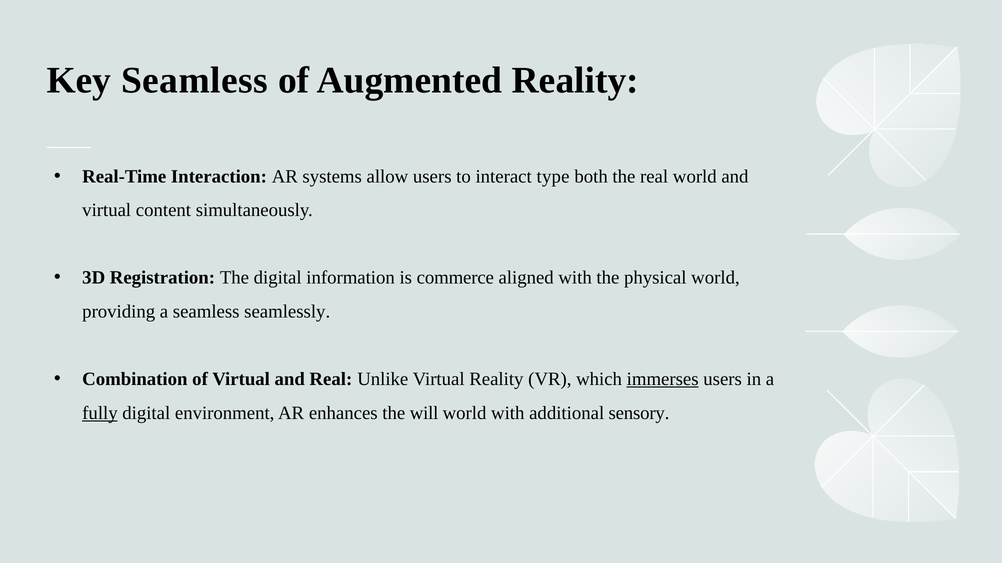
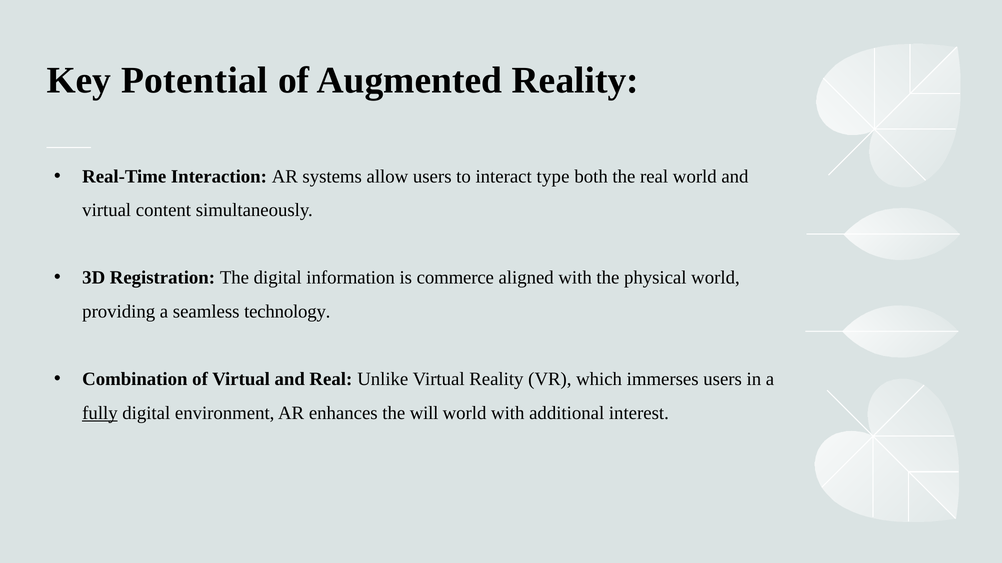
Key Seamless: Seamless -> Potential
seamlessly: seamlessly -> technology
immerses underline: present -> none
sensory: sensory -> interest
